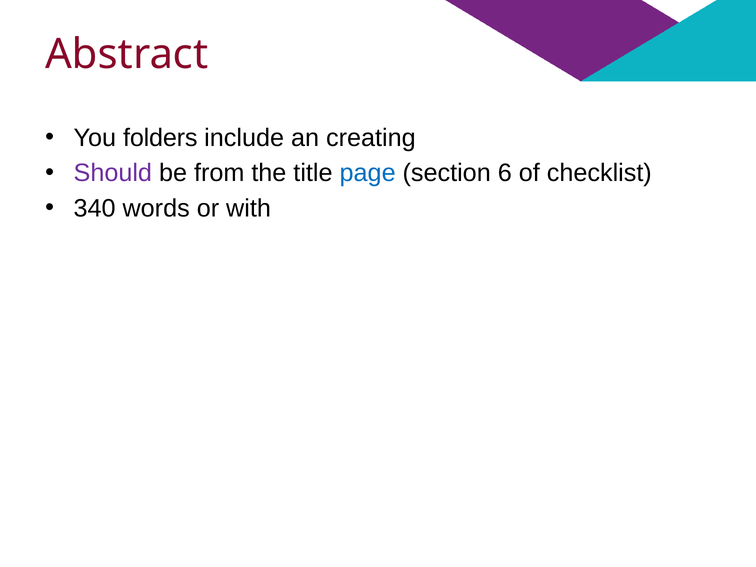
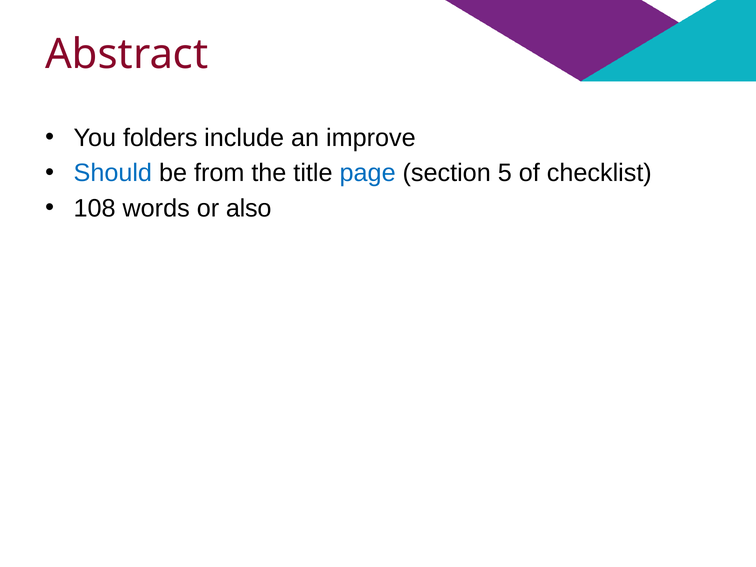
creating: creating -> improve
Should colour: purple -> blue
6: 6 -> 5
340: 340 -> 108
with: with -> also
